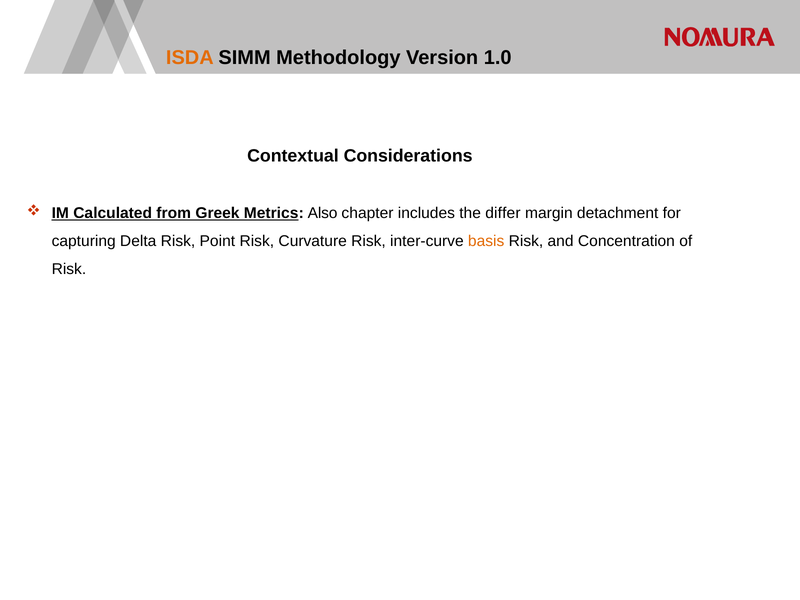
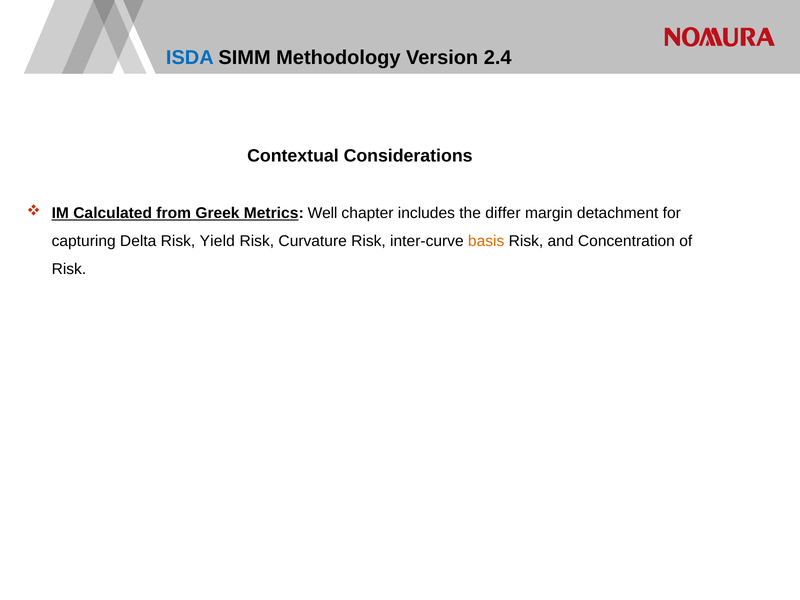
ISDA colour: orange -> blue
1.0: 1.0 -> 2.4
Also: Also -> Well
Point: Point -> Yield
